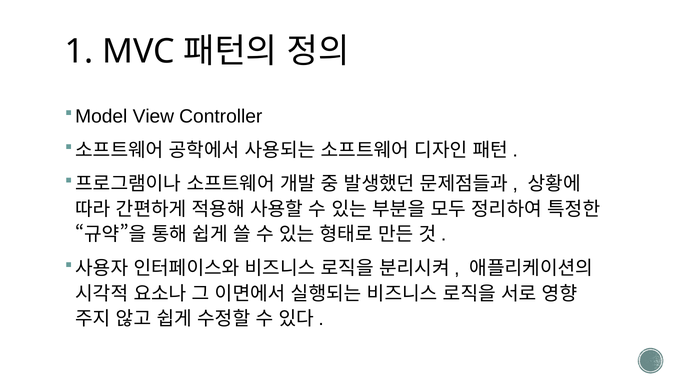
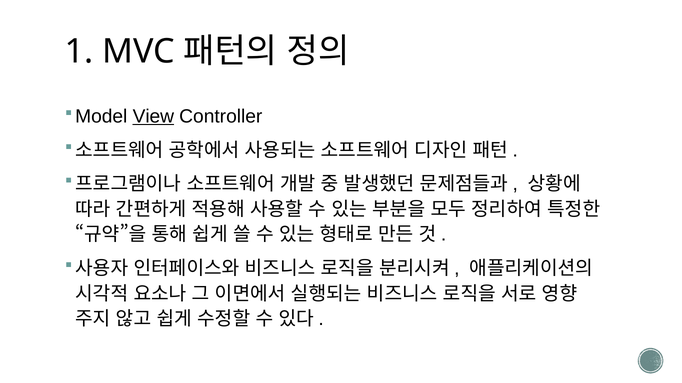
View underline: none -> present
